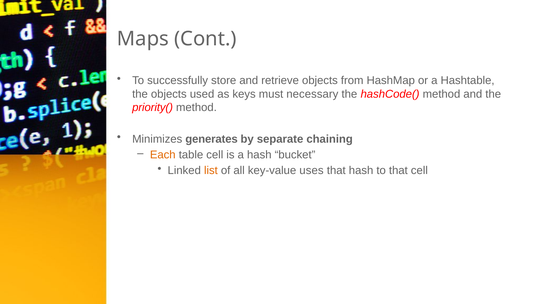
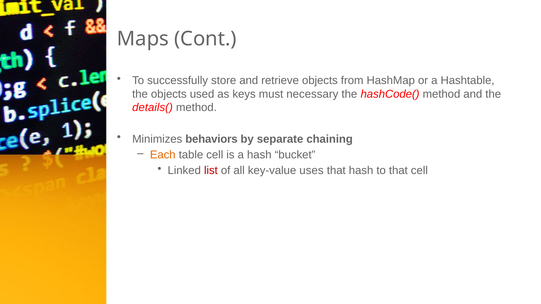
priority(: priority( -> details(
generates: generates -> behaviors
list colour: orange -> red
